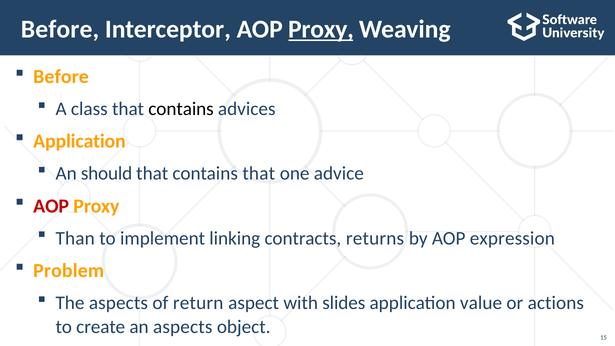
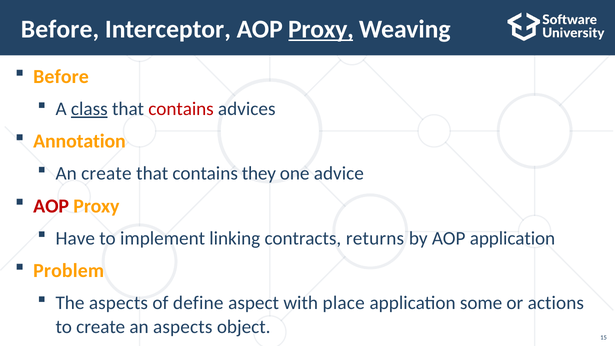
class underline: none -> present
contains at (181, 109) colour: black -> red
Application at (79, 141): Application -> Annotation
An should: should -> create
contains that: that -> they
Than: Than -> Have
AOP expression: expression -> application
return: return -> define
slides: slides -> place
value: value -> some
